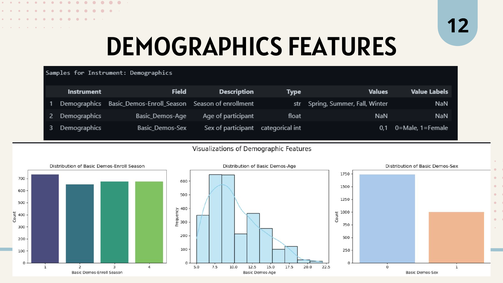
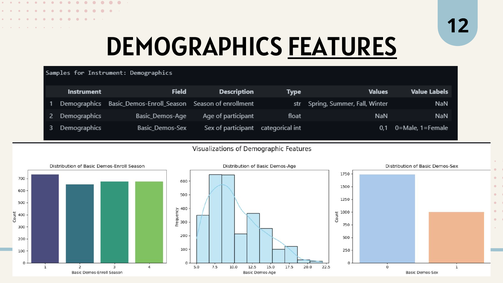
FEATURES underline: none -> present
